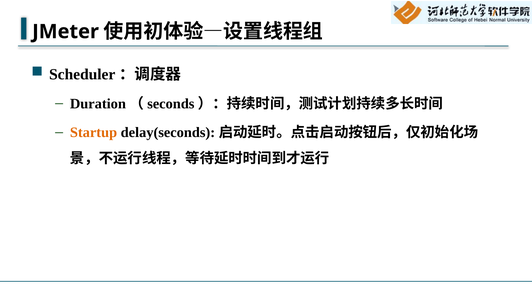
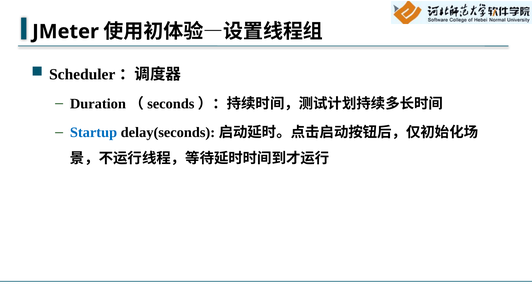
Startup colour: orange -> blue
